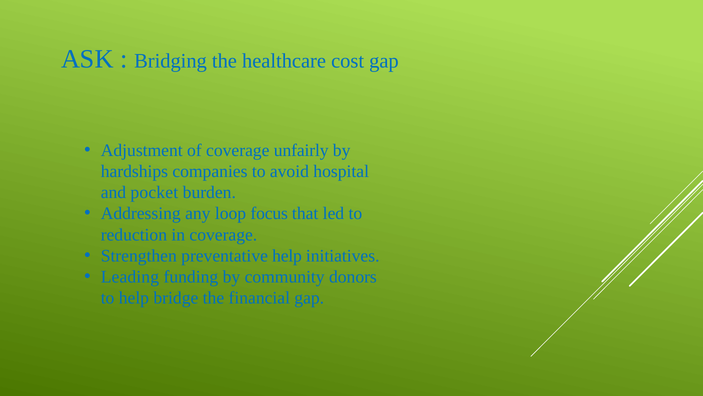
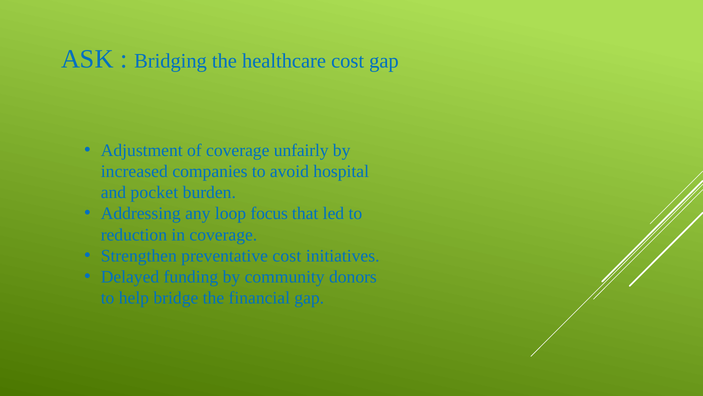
hardships: hardships -> increased
preventative help: help -> cost
Leading: Leading -> Delayed
